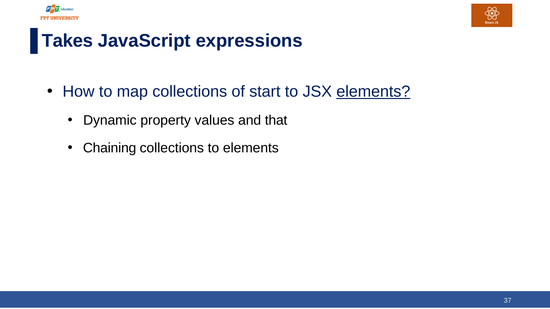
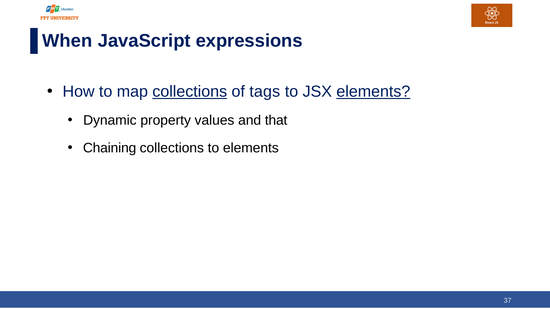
Takes: Takes -> When
collections at (190, 92) underline: none -> present
start: start -> tags
